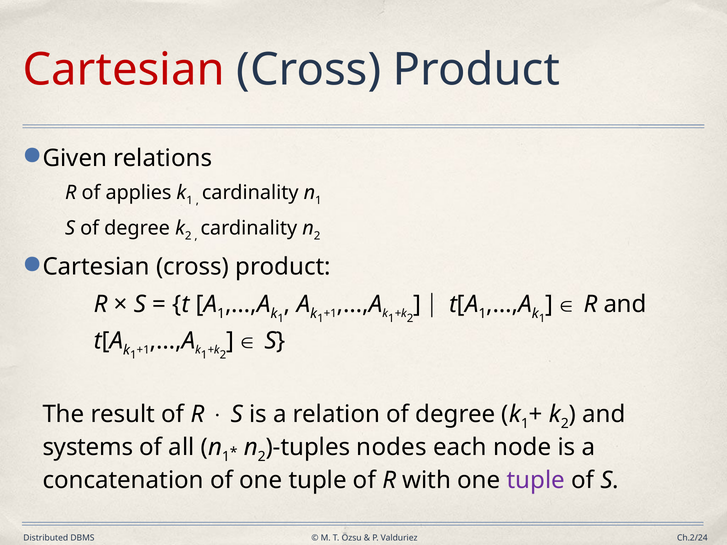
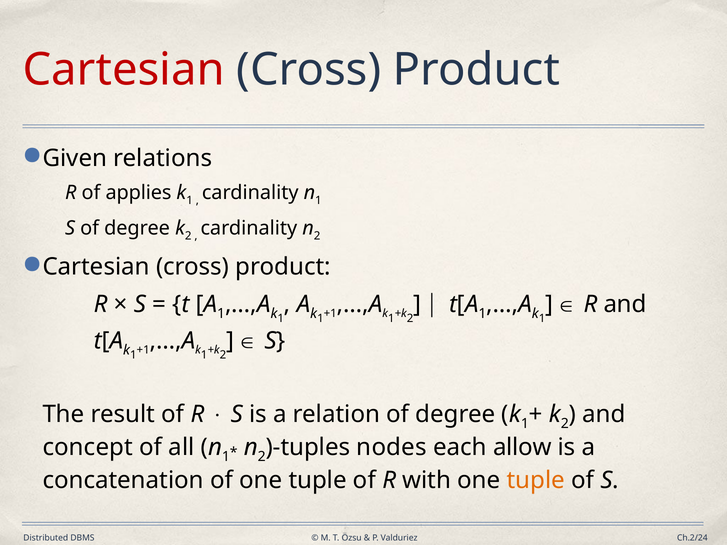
systems: systems -> concept
node: node -> allow
tuple at (536, 481) colour: purple -> orange
